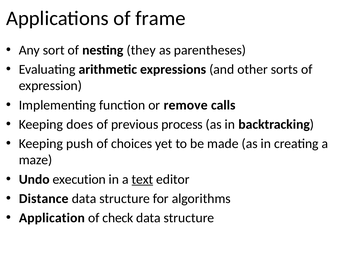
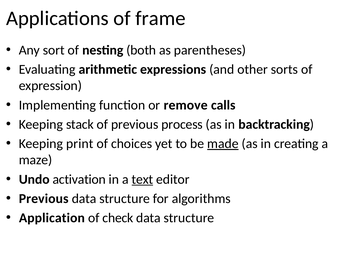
they: they -> both
does: does -> stack
push: push -> print
made underline: none -> present
execution: execution -> activation
Distance at (44, 199): Distance -> Previous
